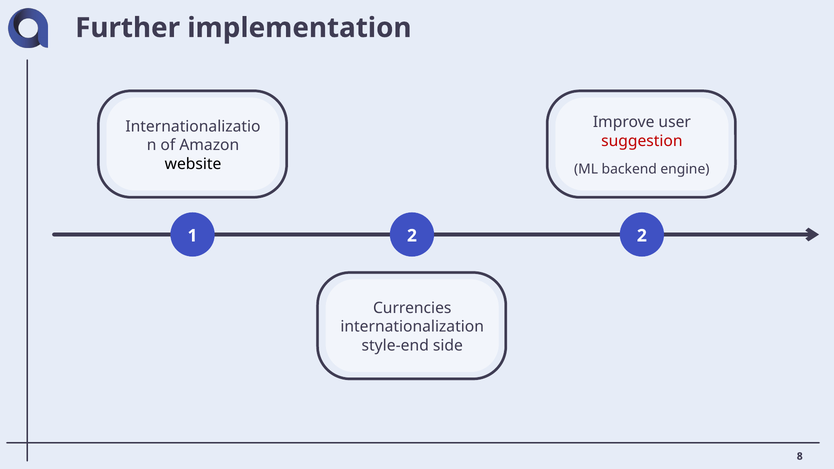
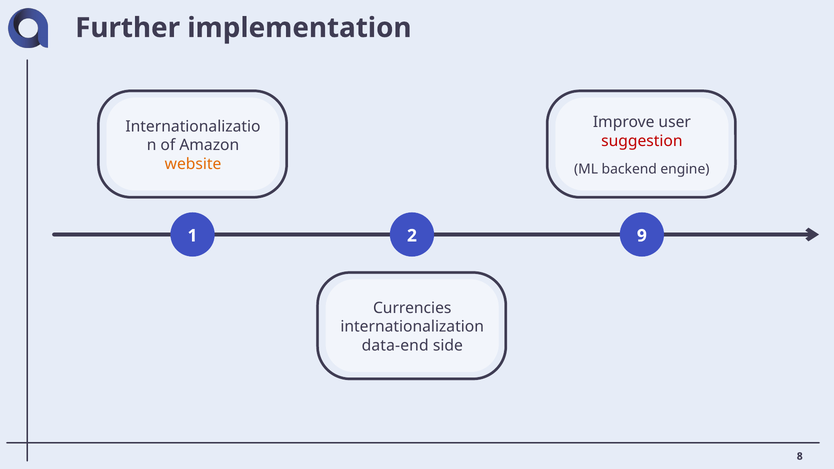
website colour: black -> orange
2 2: 2 -> 9
style-end: style-end -> data-end
